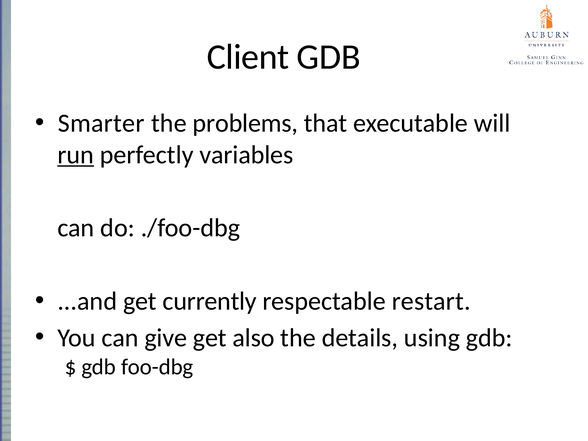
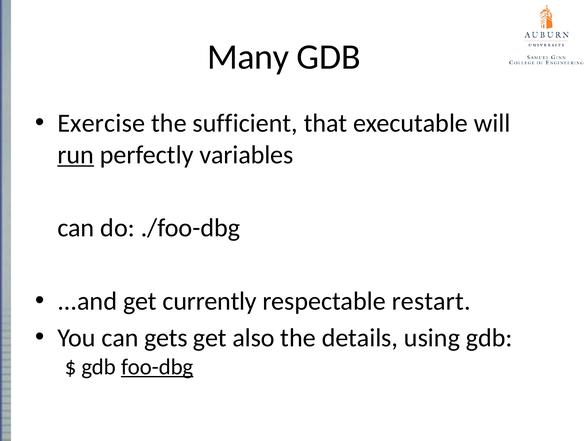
Client: Client -> Many
Smarter: Smarter -> Exercise
problems: problems -> sufficient
give: give -> gets
foo-dbg underline: none -> present
